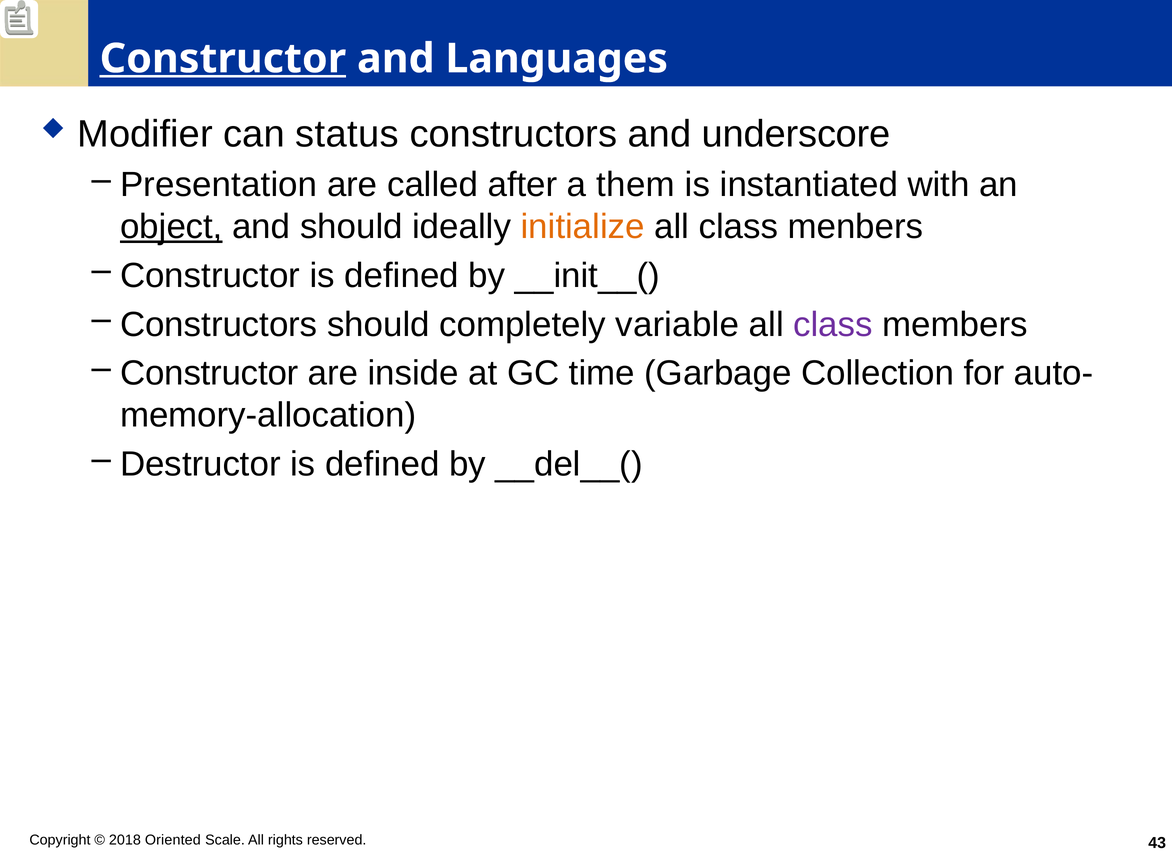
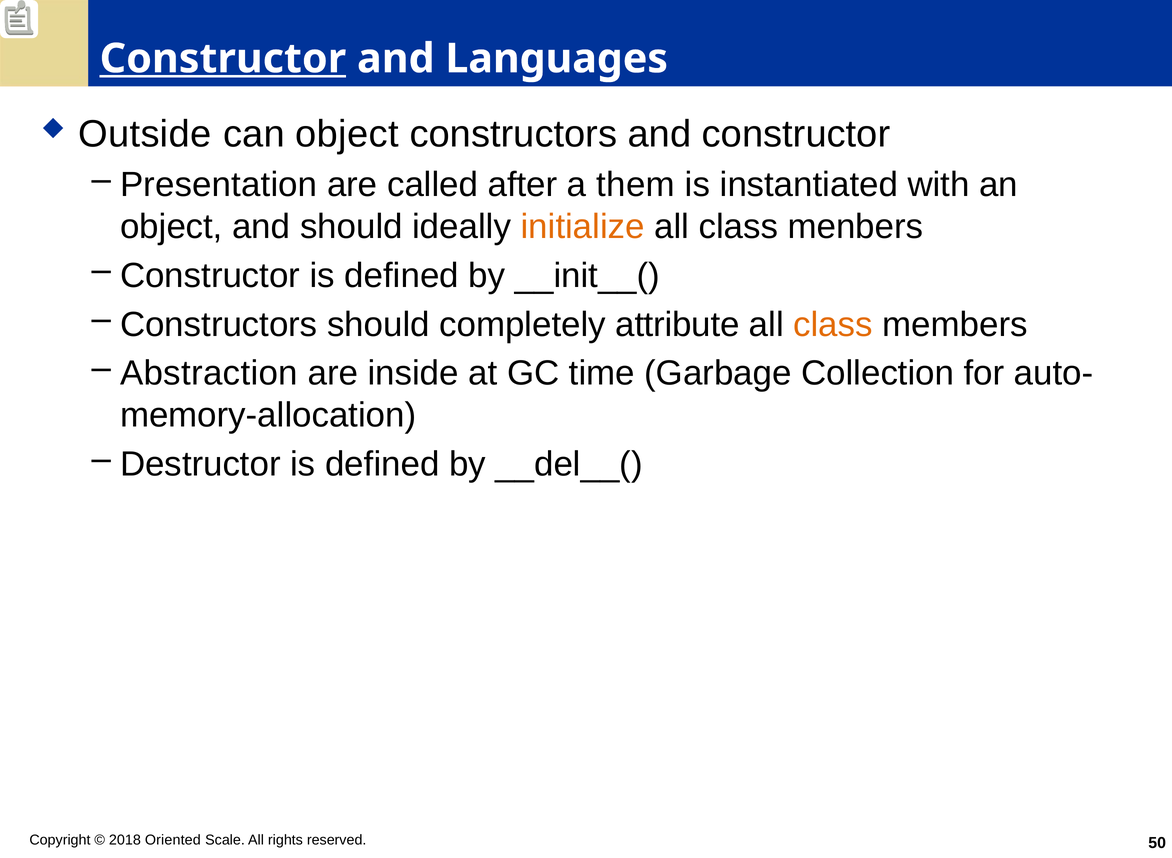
Modifier: Modifier -> Outside
can status: status -> object
and underscore: underscore -> constructor
object at (171, 227) underline: present -> none
variable: variable -> attribute
class at (833, 324) colour: purple -> orange
Constructor at (209, 373): Constructor -> Abstraction
43: 43 -> 50
